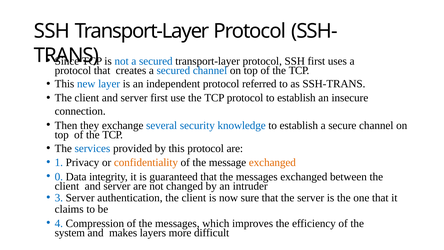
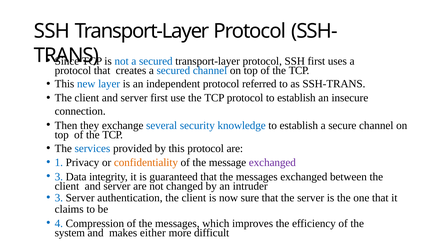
exchanged at (272, 162) colour: orange -> purple
0 at (59, 177): 0 -> 3
layers: layers -> either
